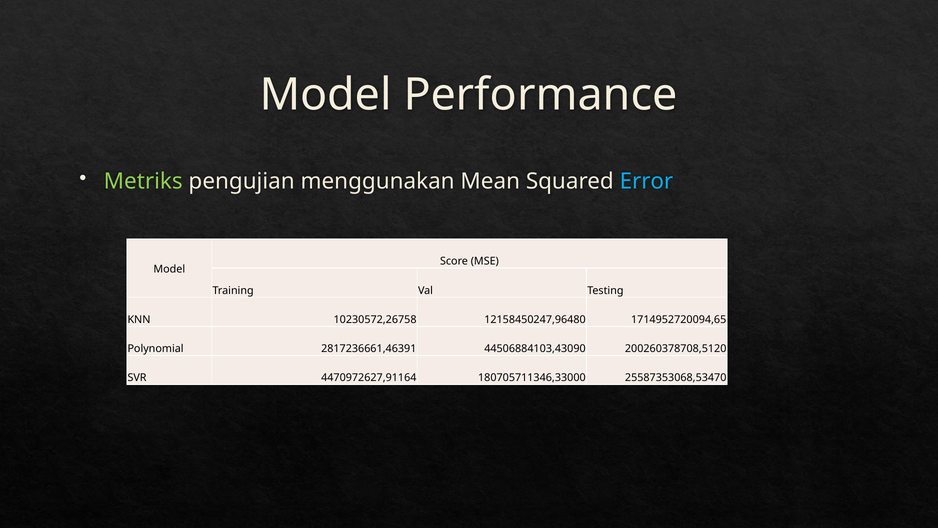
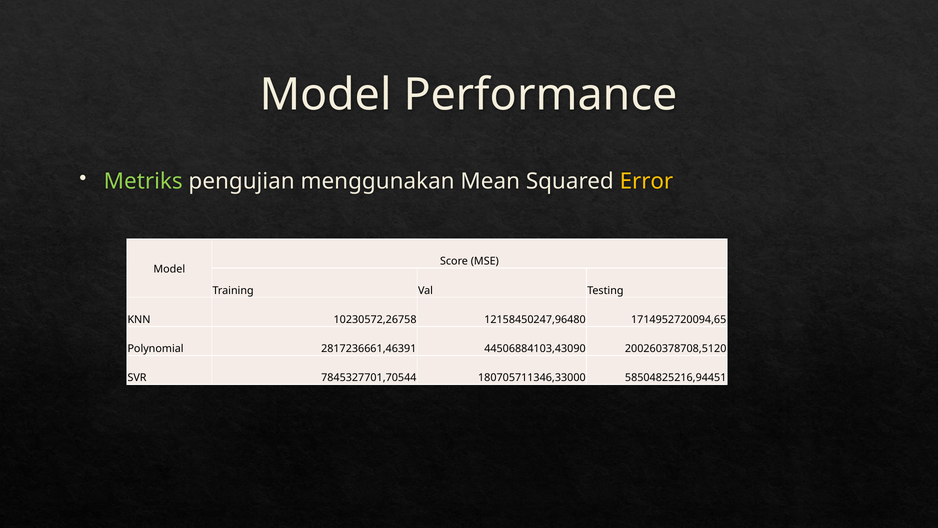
Error colour: light blue -> yellow
4470972627,91164: 4470972627,91164 -> 7845327701,70544
25587353068,53470: 25587353068,53470 -> 58504825216,94451
